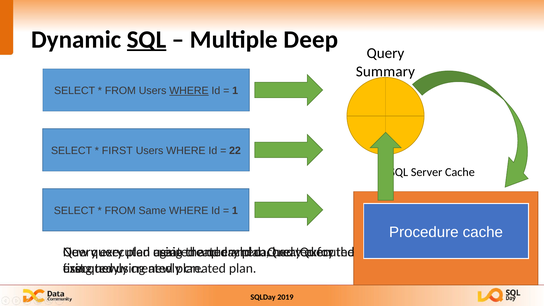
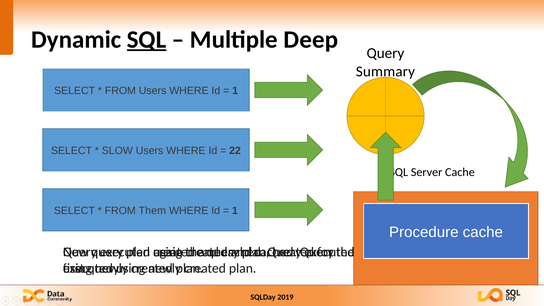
WHERE at (189, 91) underline: present -> none
FIRST at (117, 151): FIRST -> SLOW
Same: Same -> Them
